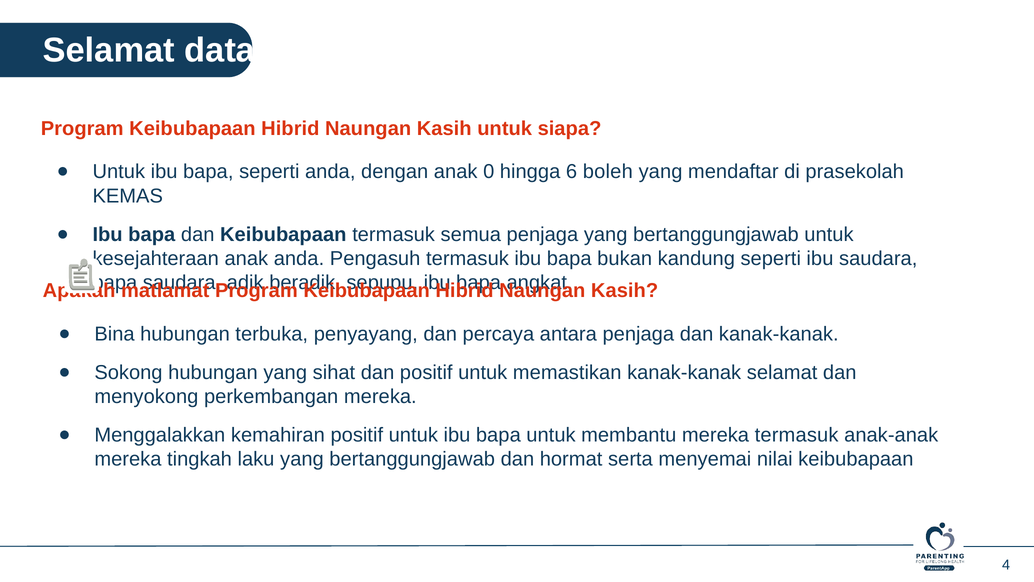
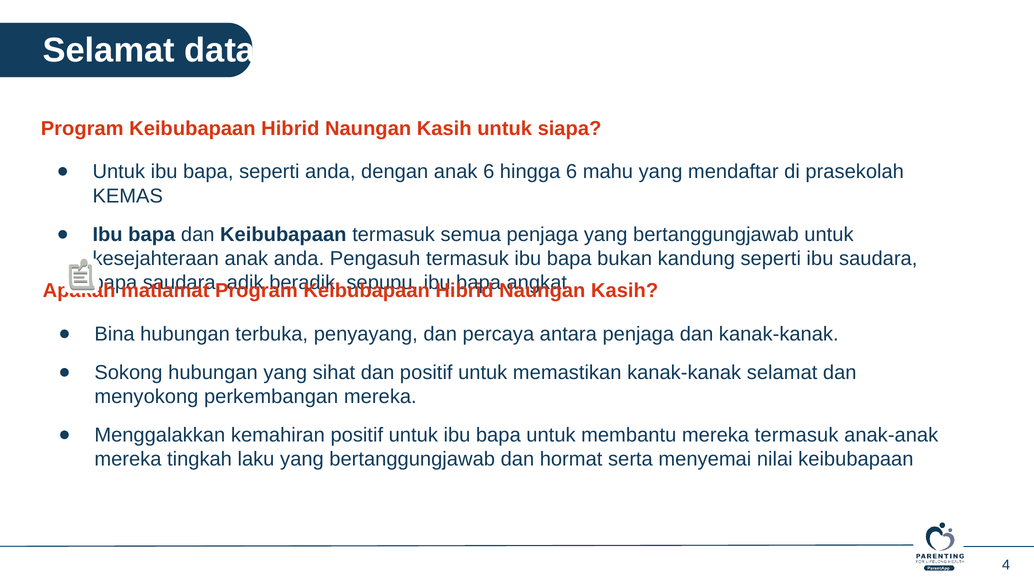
anak 0: 0 -> 6
boleh: boleh -> mahu
